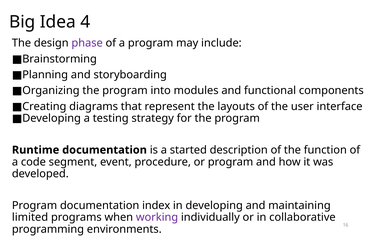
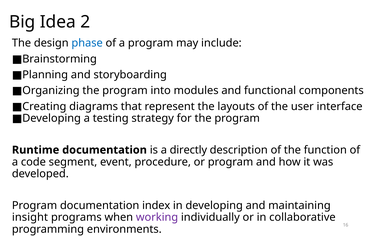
4: 4 -> 2
phase colour: purple -> blue
started: started -> directly
limited: limited -> insight
